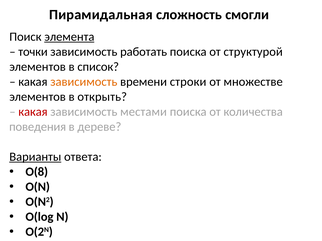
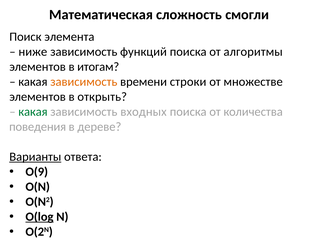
Пирамидальная: Пирамидальная -> Математическая
элемента underline: present -> none
точки: точки -> ниже
работать: работать -> функций
структурой: структурой -> алгоритмы
список: список -> итогам
какая at (33, 112) colour: red -> green
местами: местами -> входных
O(8: O(8 -> O(9
O(log underline: none -> present
